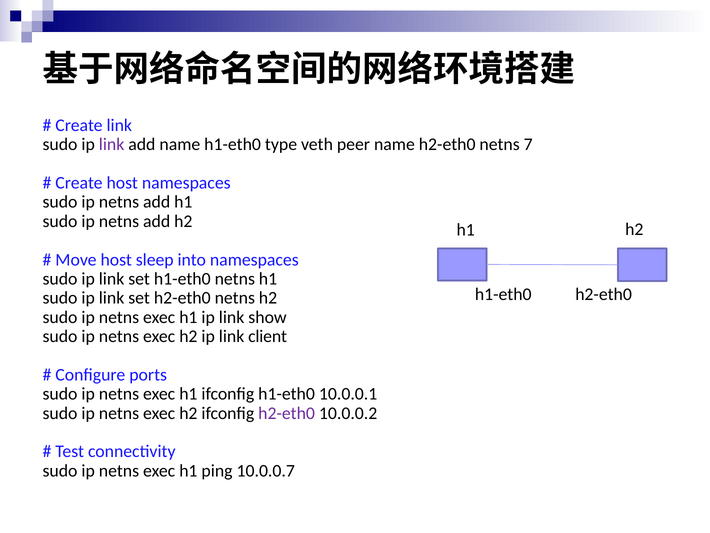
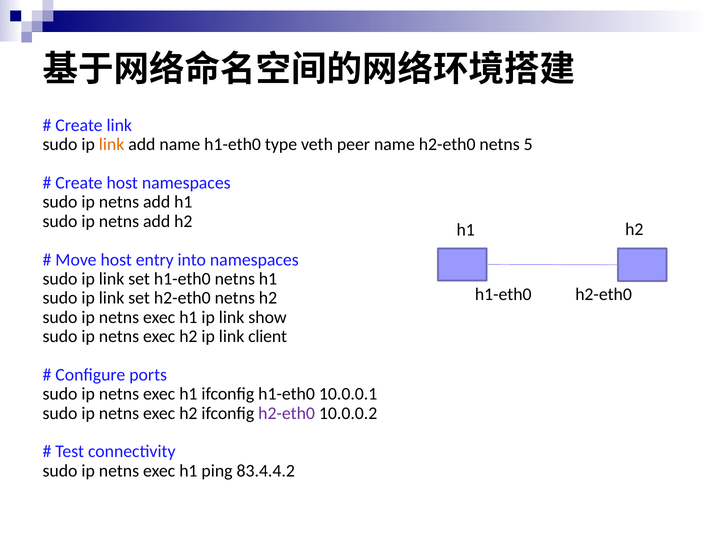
link at (112, 144) colour: purple -> orange
7: 7 -> 5
sleep: sleep -> entry
10.0.0.7: 10.0.0.7 -> 83.4.4.2
